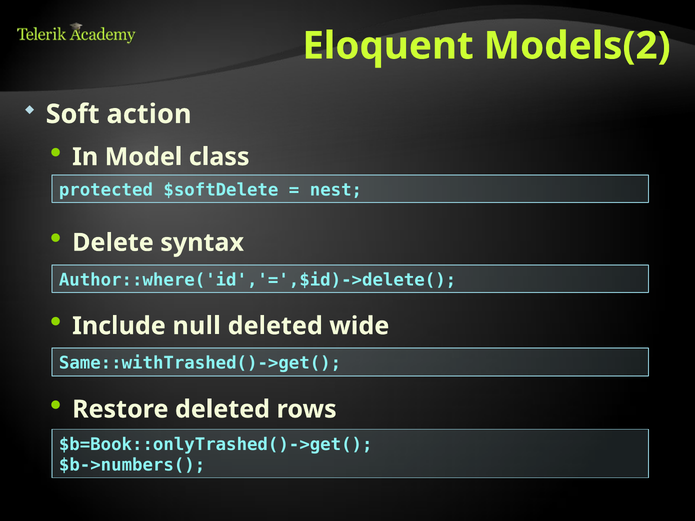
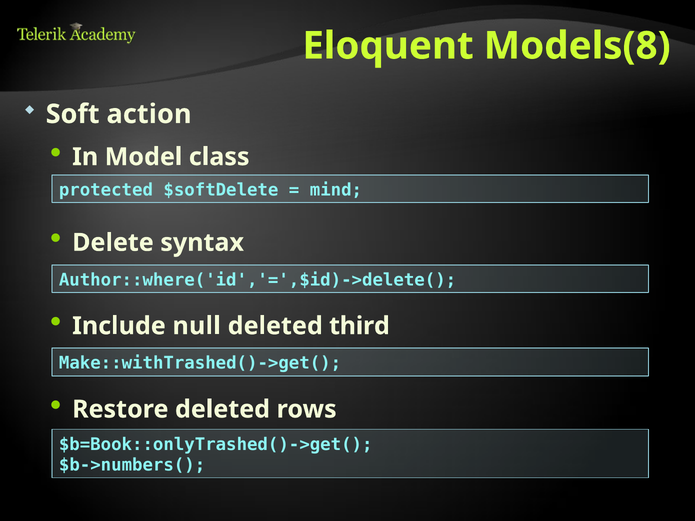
Models(2: Models(2 -> Models(8
nest: nest -> mind
wide: wide -> third
Same::withTrashed()->get(: Same::withTrashed()->get( -> Make::withTrashed()->get(
